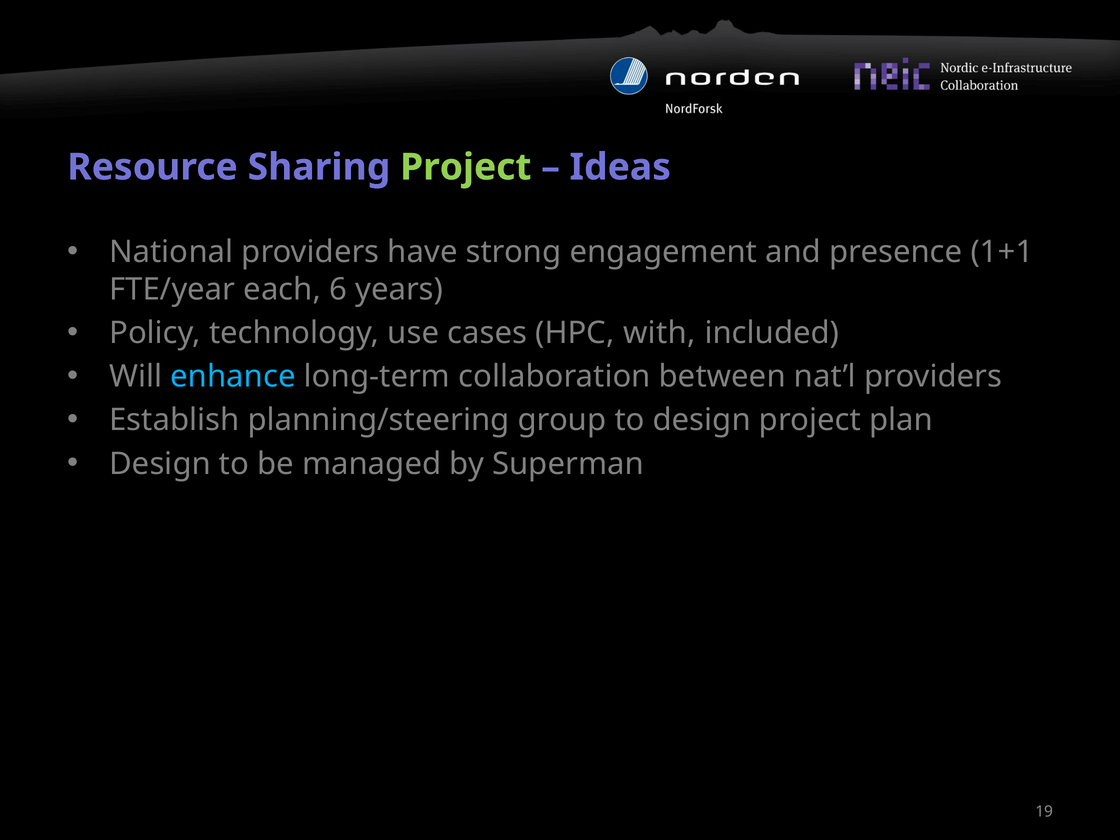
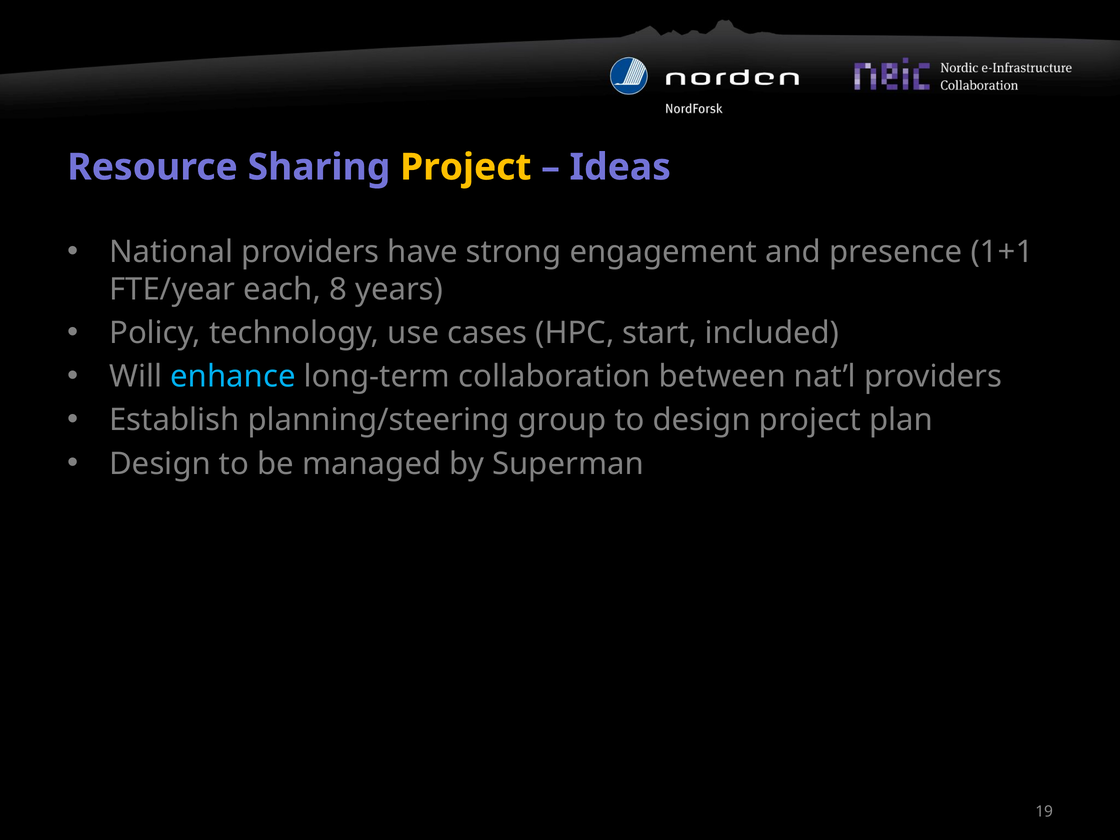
Project at (466, 167) colour: light green -> yellow
6: 6 -> 8
with: with -> start
